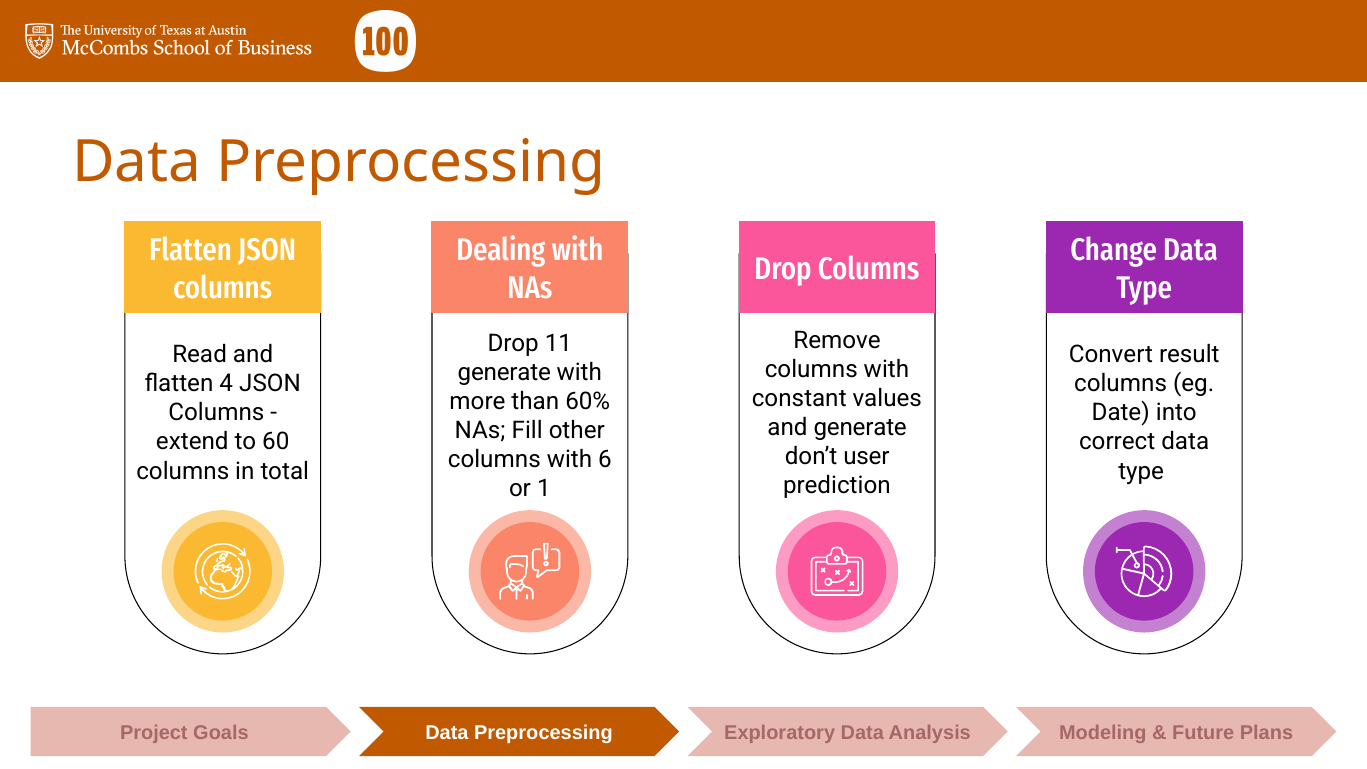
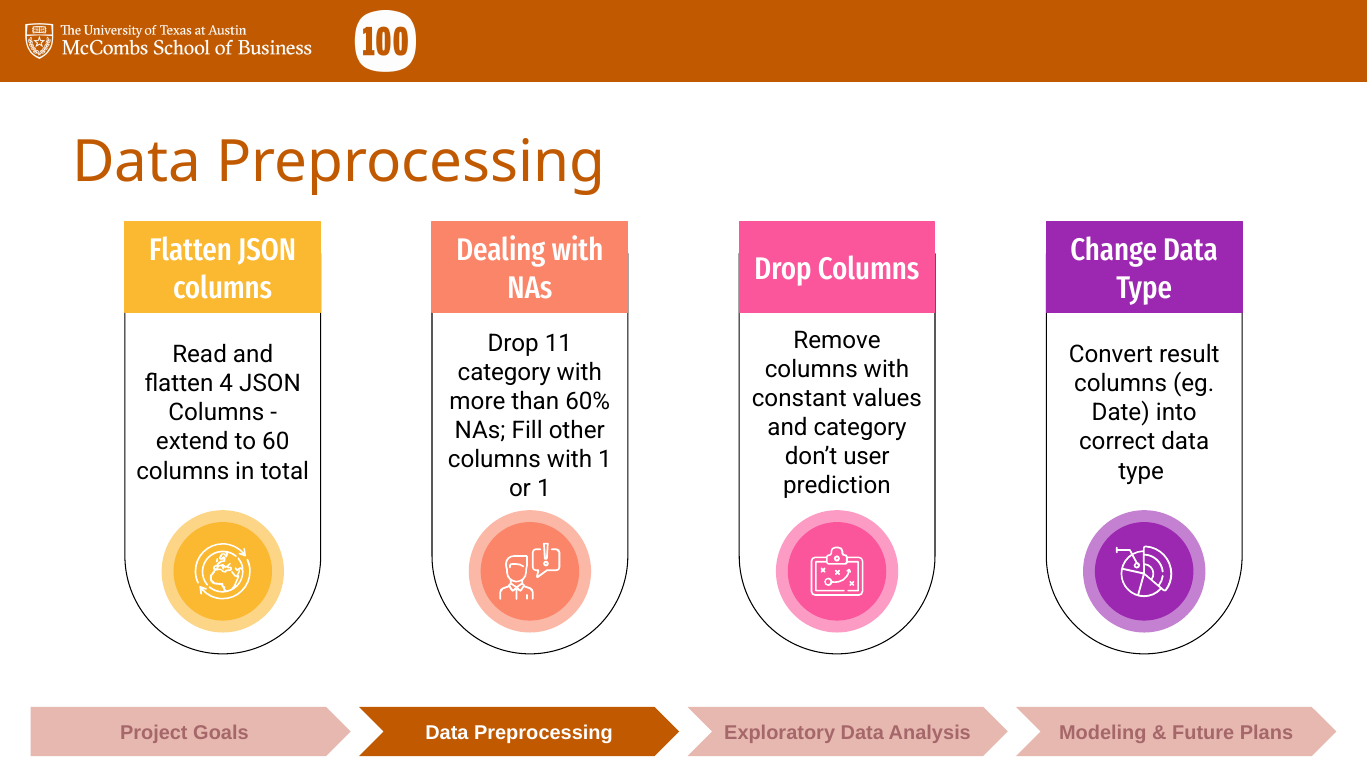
generate at (504, 372): generate -> category
and generate: generate -> category
with 6: 6 -> 1
